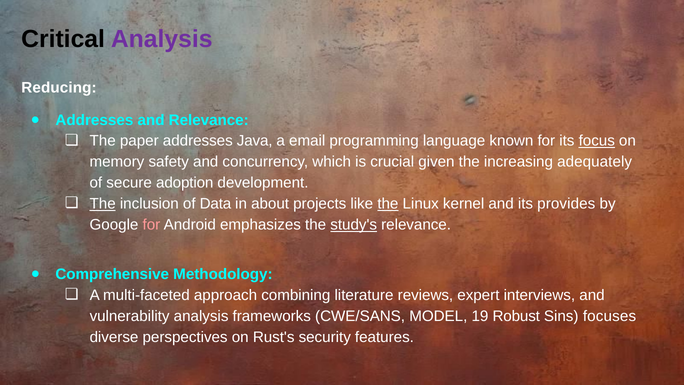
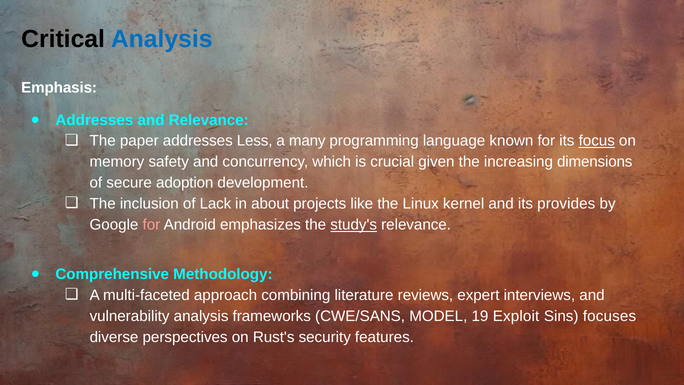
Analysis at (162, 39) colour: purple -> blue
Reducing: Reducing -> Emphasis
Java: Java -> Less
email: email -> many
adequately: adequately -> dimensions
The at (103, 204) underline: present -> none
Data: Data -> Lack
the at (388, 204) underline: present -> none
Robust: Robust -> Exploit
